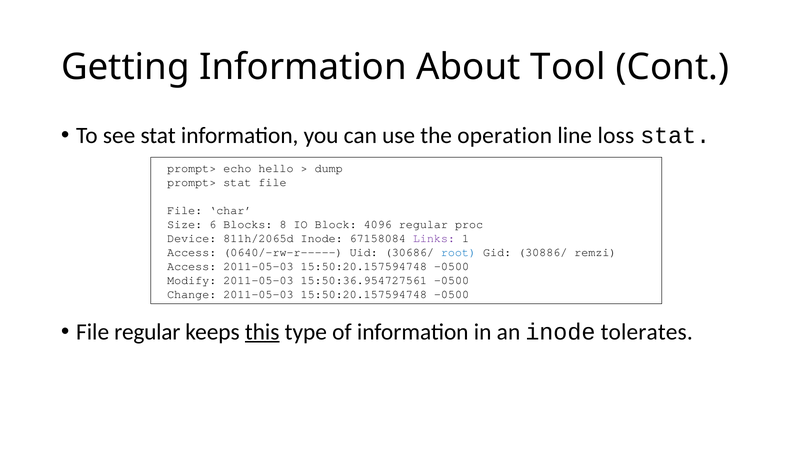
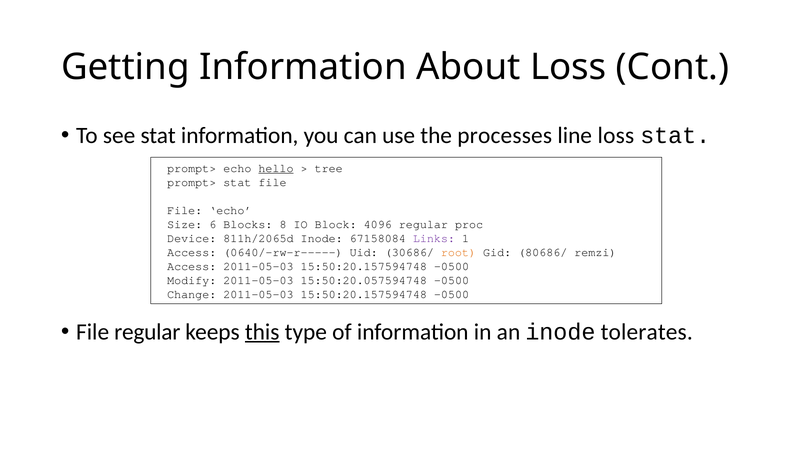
About Tool: Tool -> Loss
operation: operation -> processes
hello underline: none -> present
dump: dump -> tree
File char: char -> echo
root colour: blue -> orange
30886/: 30886/ -> 80686/
15:50:36.954727561: 15:50:36.954727561 -> 15:50:20.057594748
